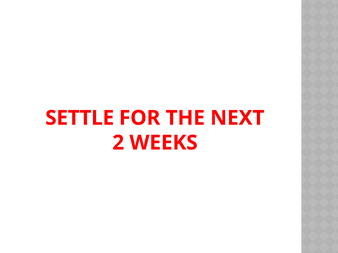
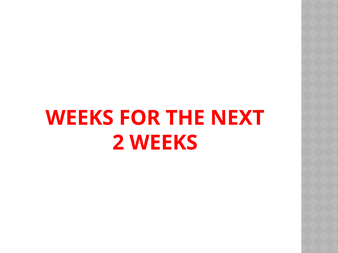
SETTLE at (80, 118): SETTLE -> WEEKS
